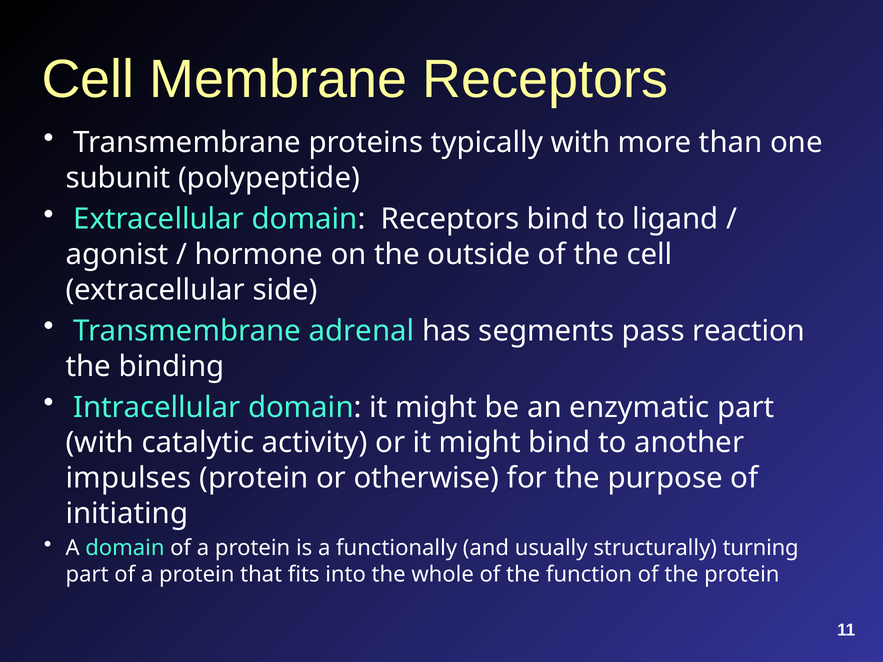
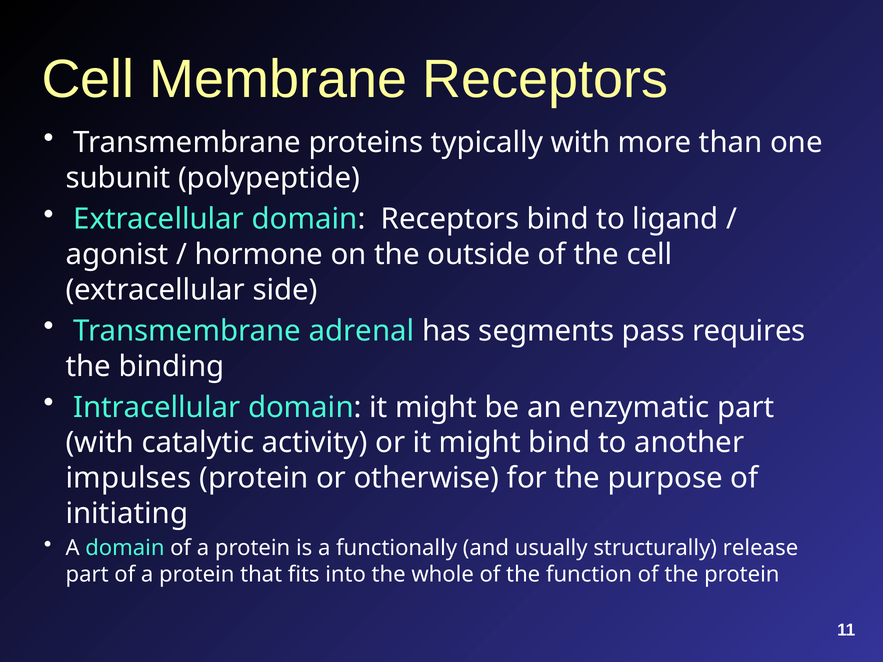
reaction: reaction -> requires
turning: turning -> release
